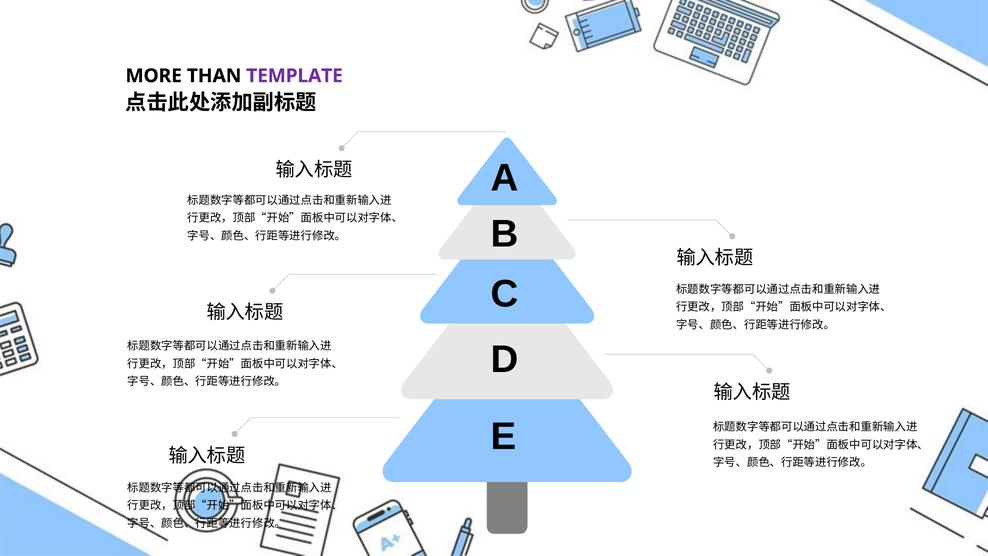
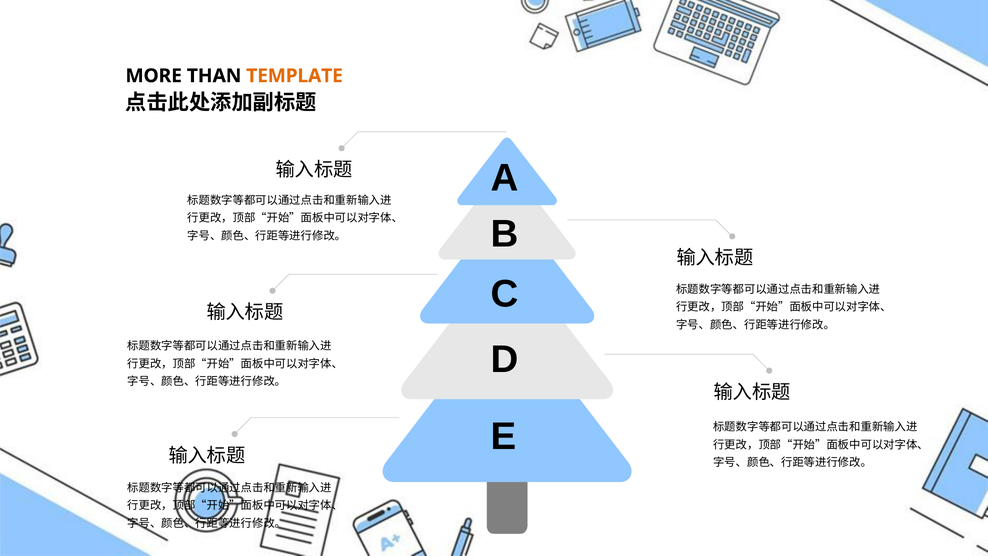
TEMPLATE colour: purple -> orange
